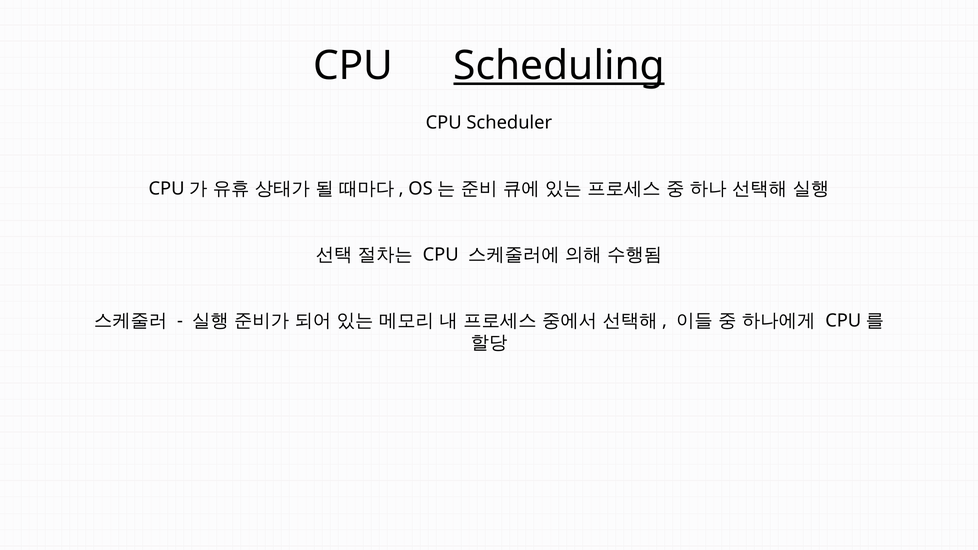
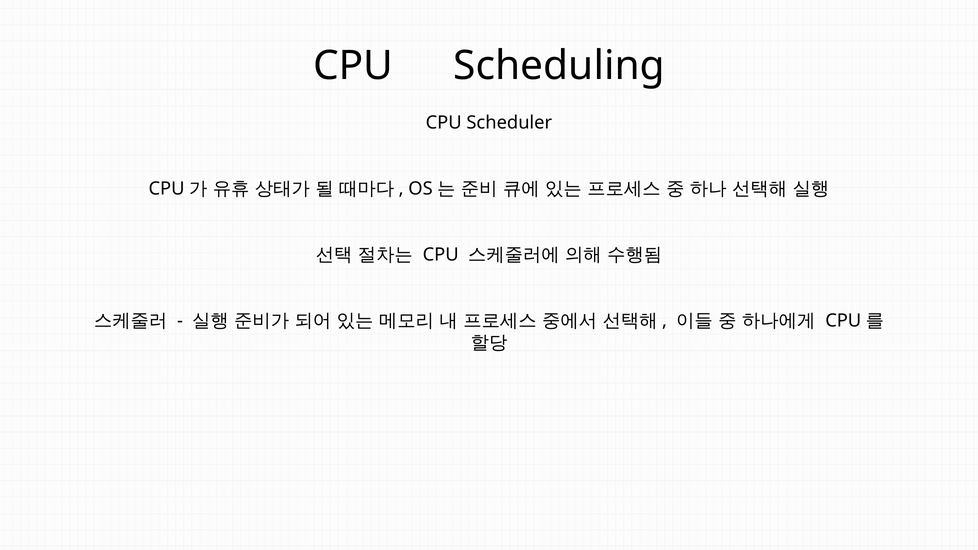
Scheduling underline: present -> none
